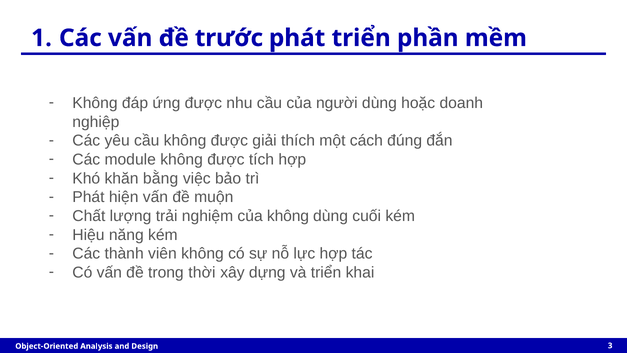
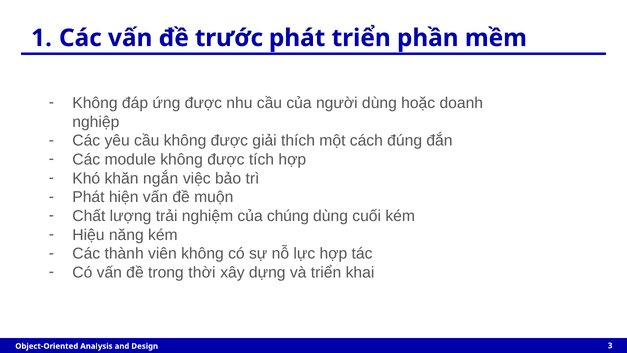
bằng: bằng -> ngắn
của không: không -> chúng
